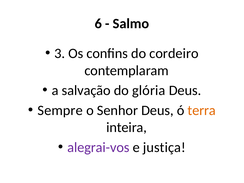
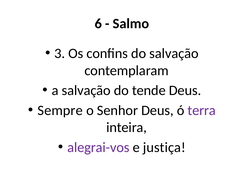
do cordeiro: cordeiro -> salvação
glória: glória -> tende
terra colour: orange -> purple
